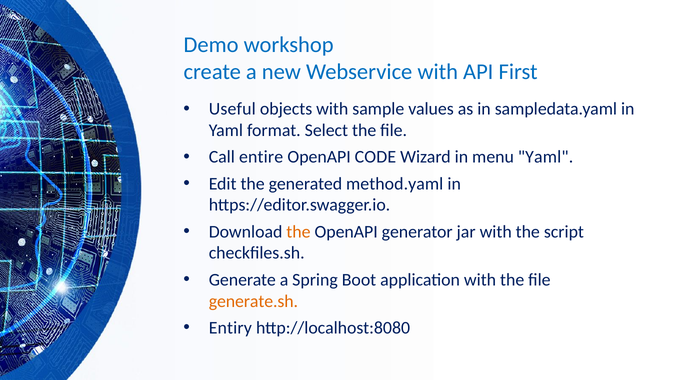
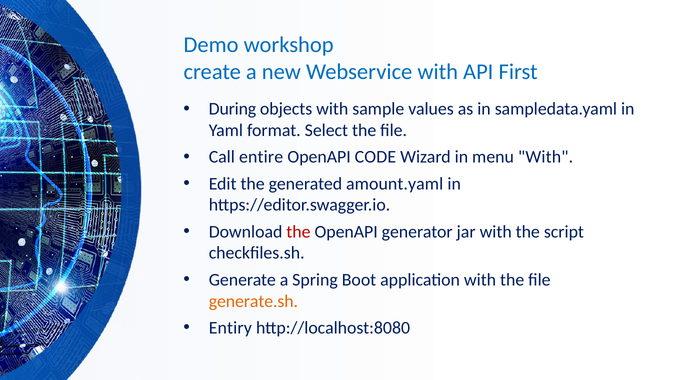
Useful: Useful -> During
menu Yaml: Yaml -> With
method.yaml: method.yaml -> amount.yaml
the at (298, 232) colour: orange -> red
